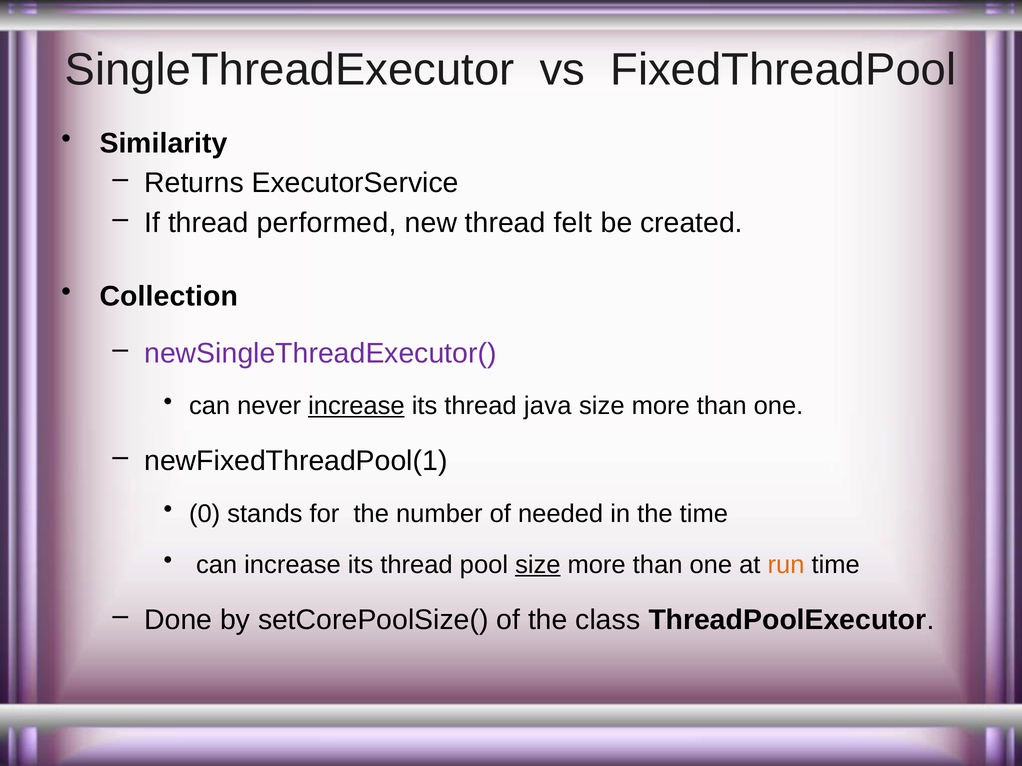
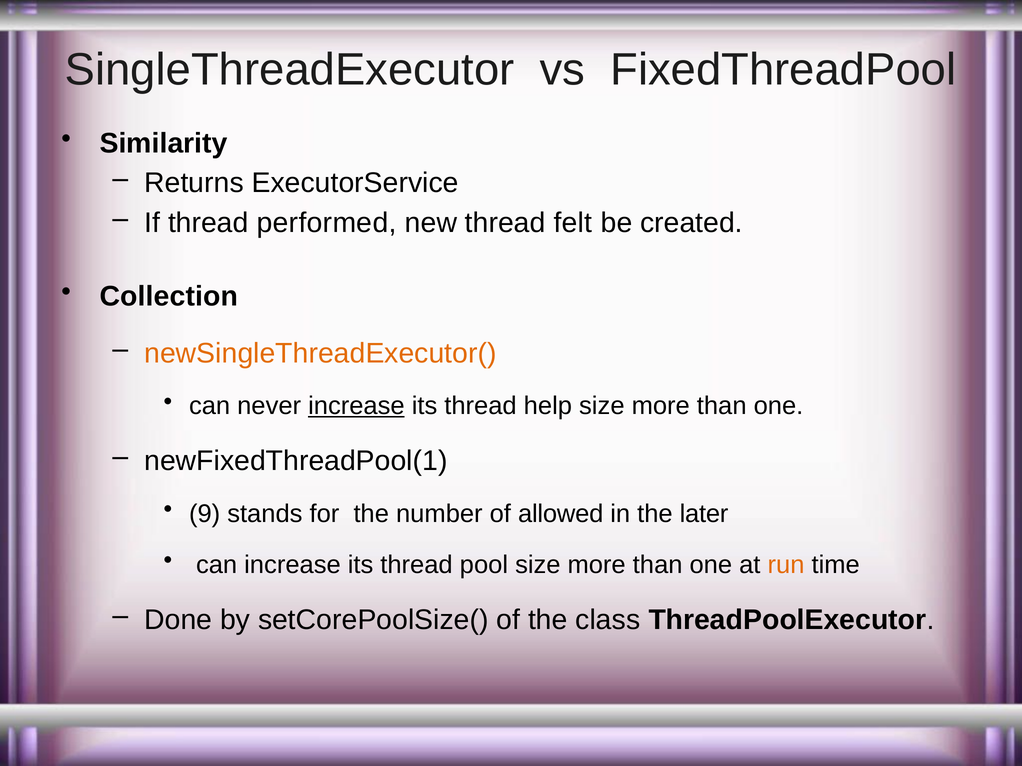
newSingleThreadExecutor( colour: purple -> orange
java: java -> help
0: 0 -> 9
needed: needed -> allowed
the time: time -> later
size at (538, 565) underline: present -> none
